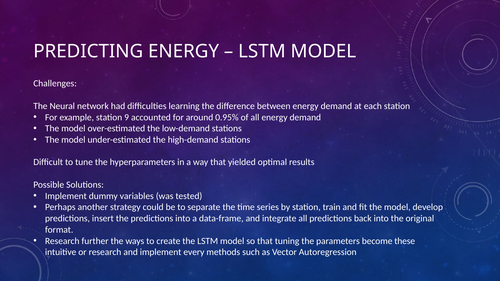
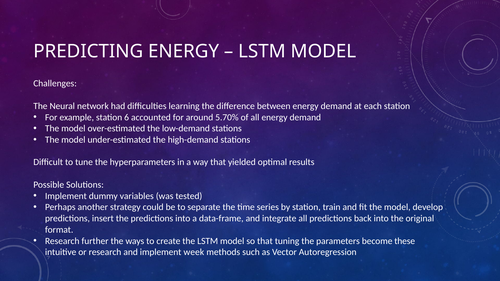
9: 9 -> 6
0.95%: 0.95% -> 5.70%
every: every -> week
